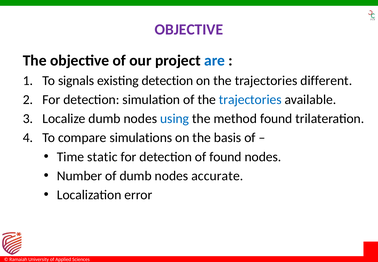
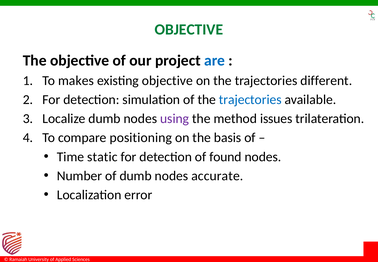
OBJECTIVE at (189, 29) colour: purple -> green
signals: signals -> makes
existing detection: detection -> objective
using colour: blue -> purple
method found: found -> issues
simulations: simulations -> positioning
